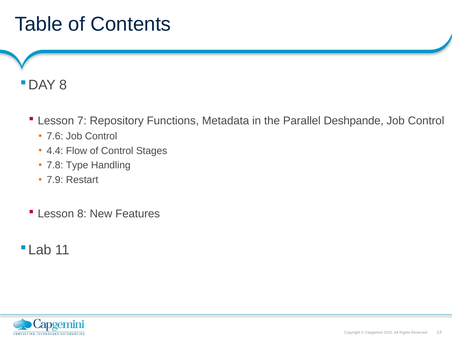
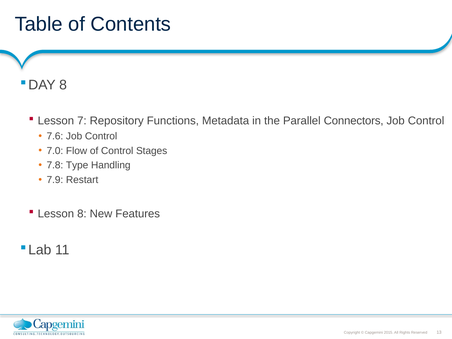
Deshpande: Deshpande -> Connectors
4.4: 4.4 -> 7.0
